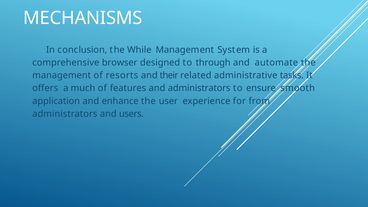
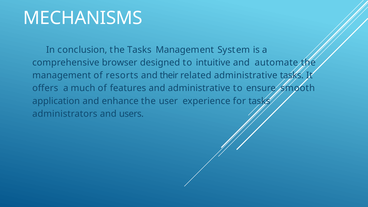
the While: While -> Tasks
through: through -> intuitive
and administrators: administrators -> administrative
for from: from -> tasks
